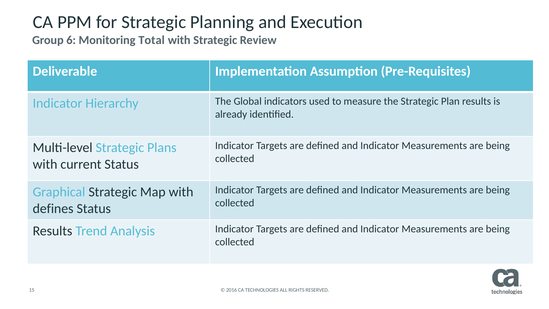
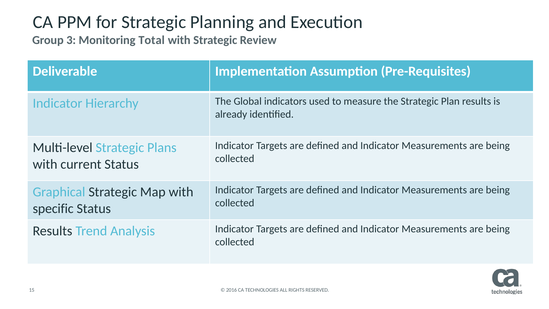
6: 6 -> 3
defines: defines -> specific
